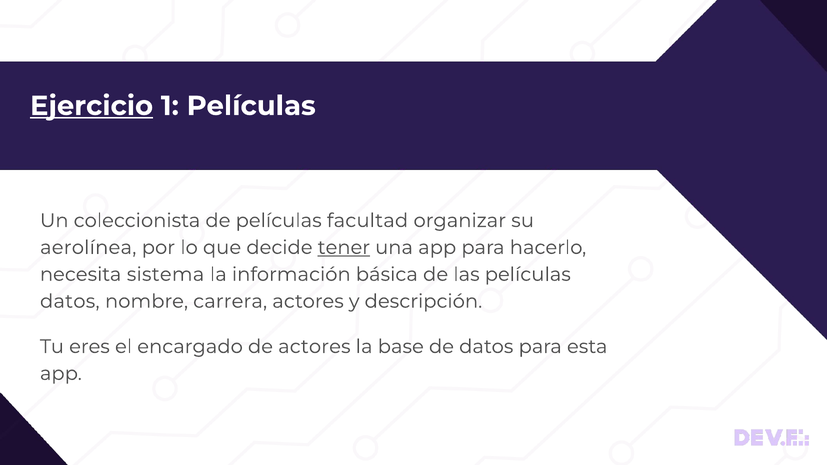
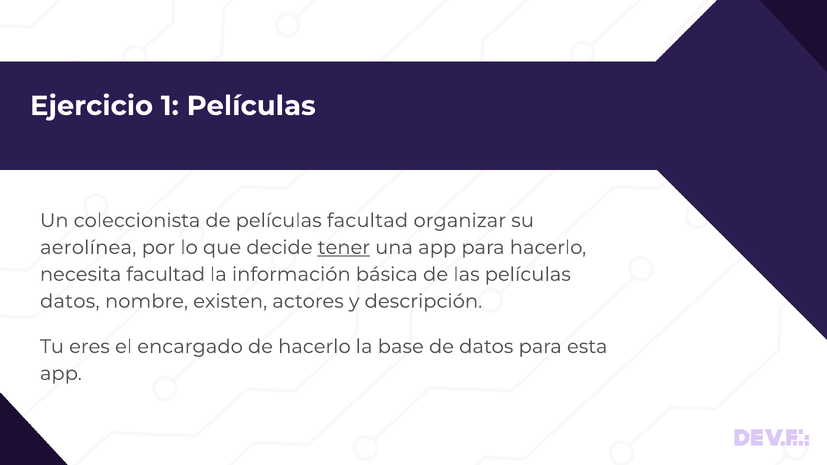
Ejercicio underline: present -> none
necesita sistema: sistema -> facultad
carrera: carrera -> existen
de actores: actores -> hacerlo
